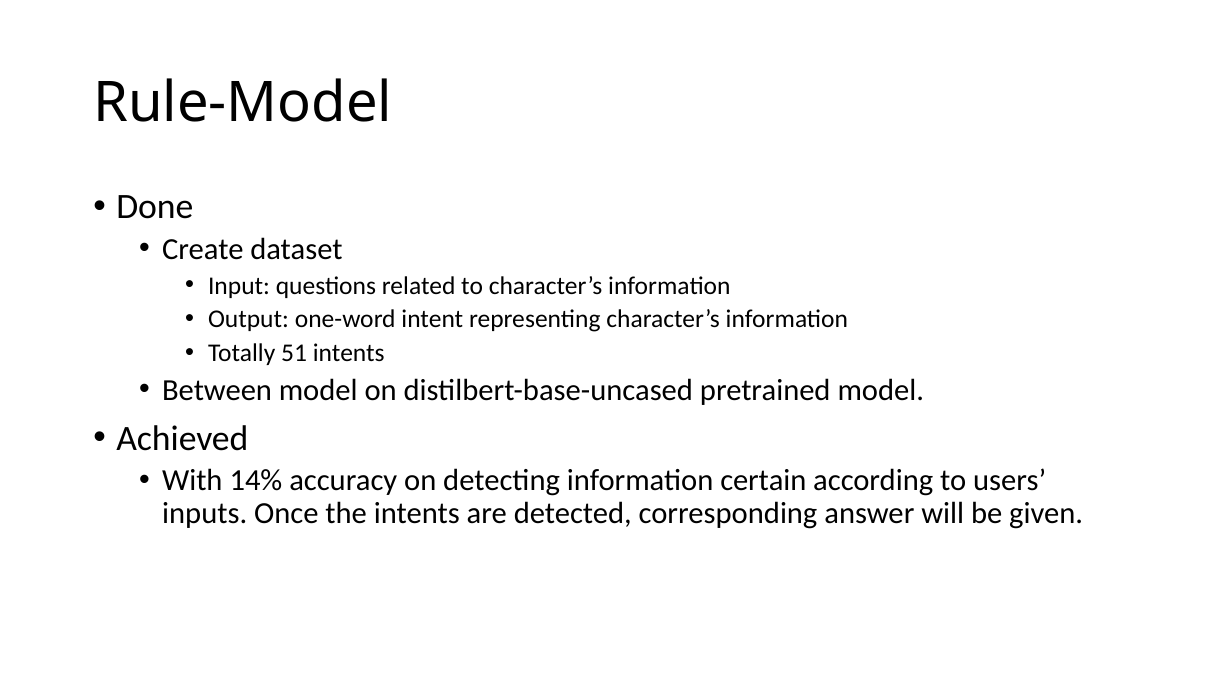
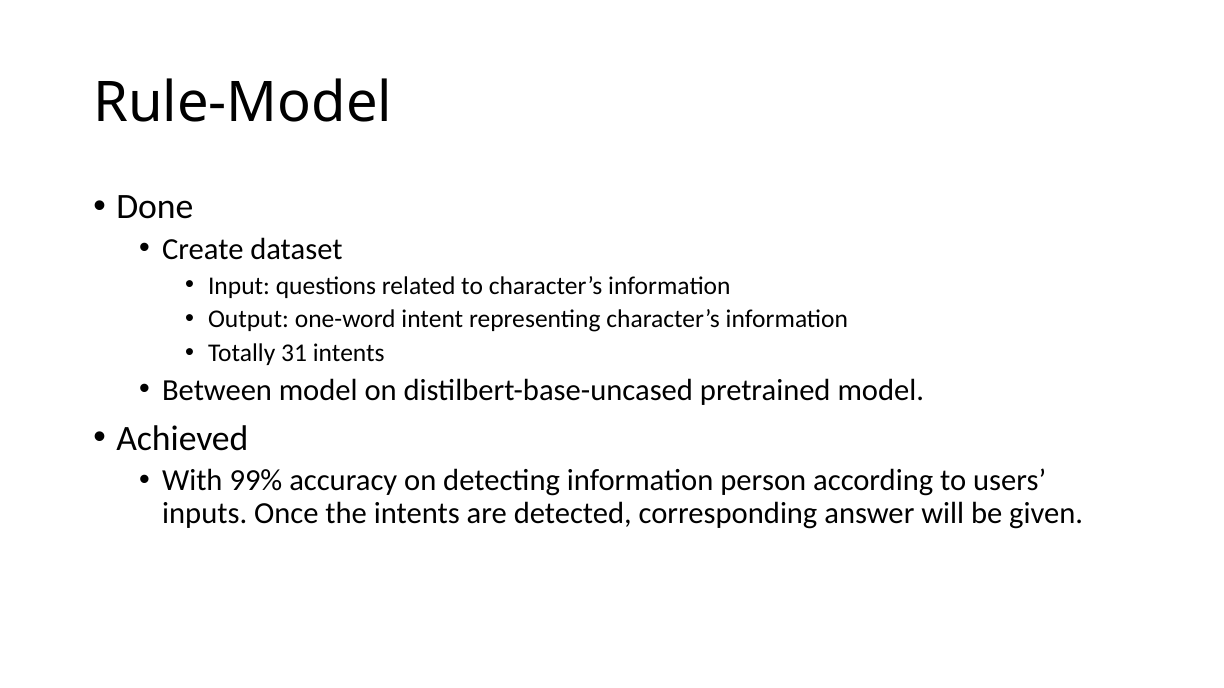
51: 51 -> 31
14%: 14% -> 99%
certain: certain -> person
